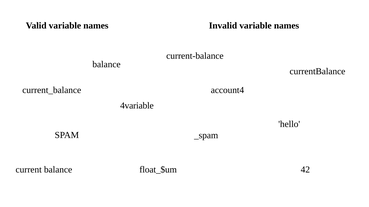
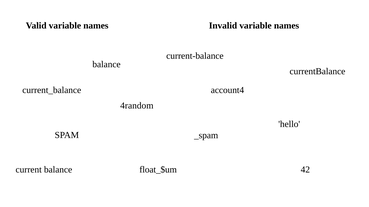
4variable: 4variable -> 4random
